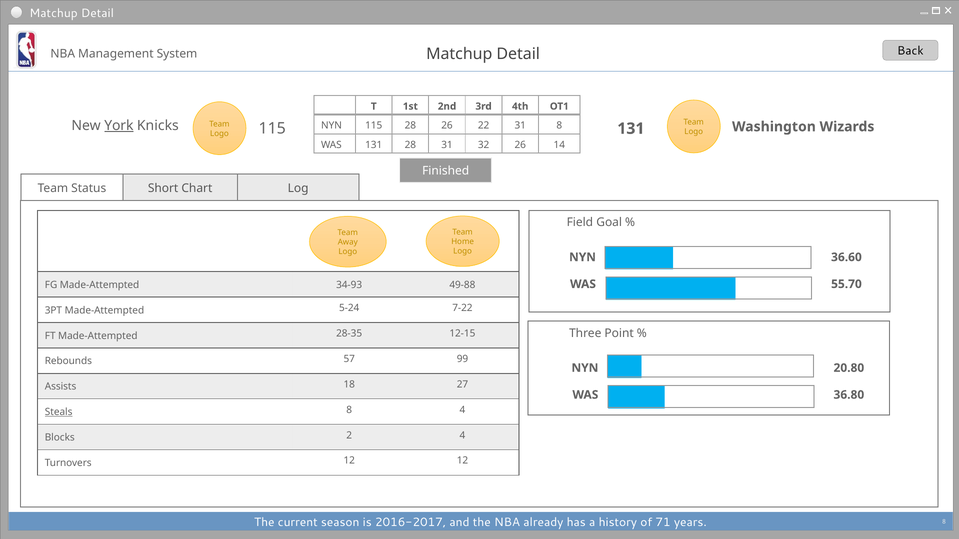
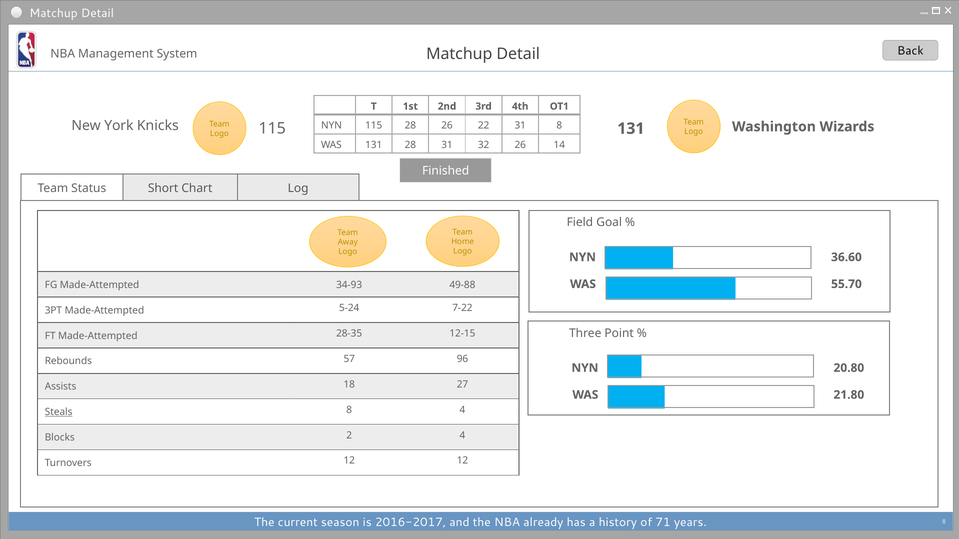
York underline: present -> none
99: 99 -> 96
36.80: 36.80 -> 21.80
